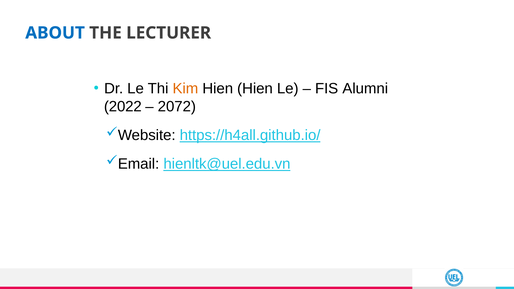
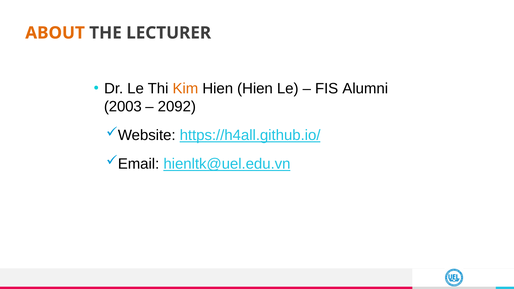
ABOUT colour: blue -> orange
2022: 2022 -> 2003
2072: 2072 -> 2092
